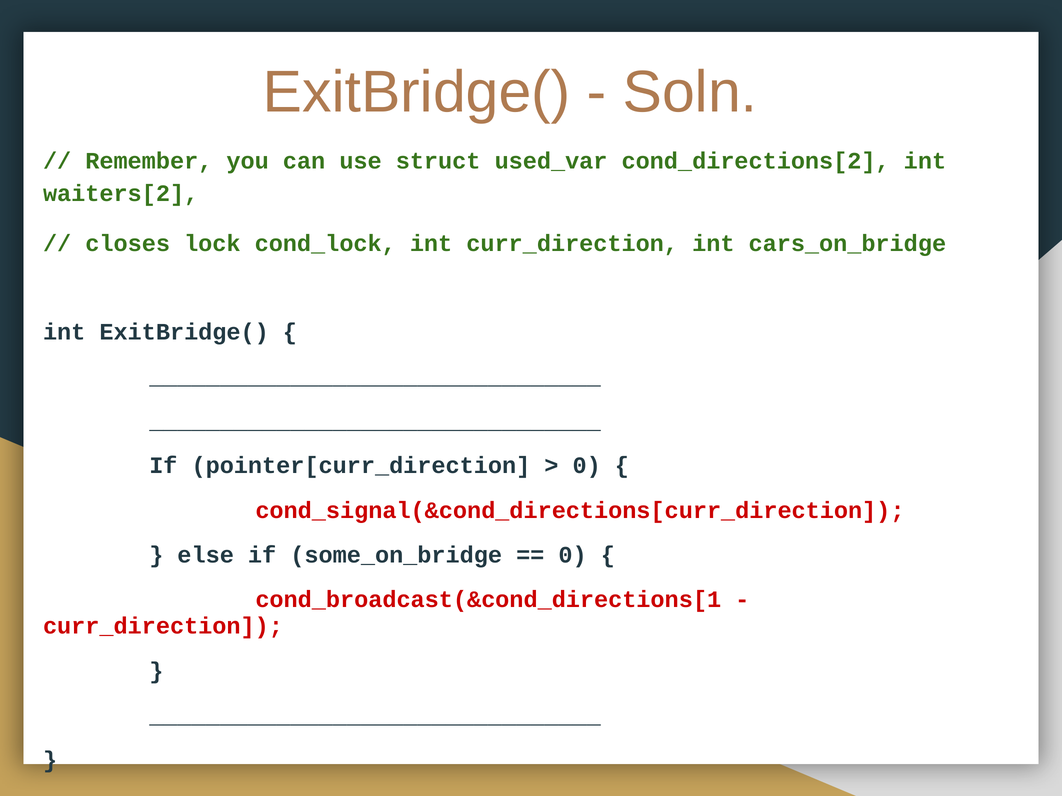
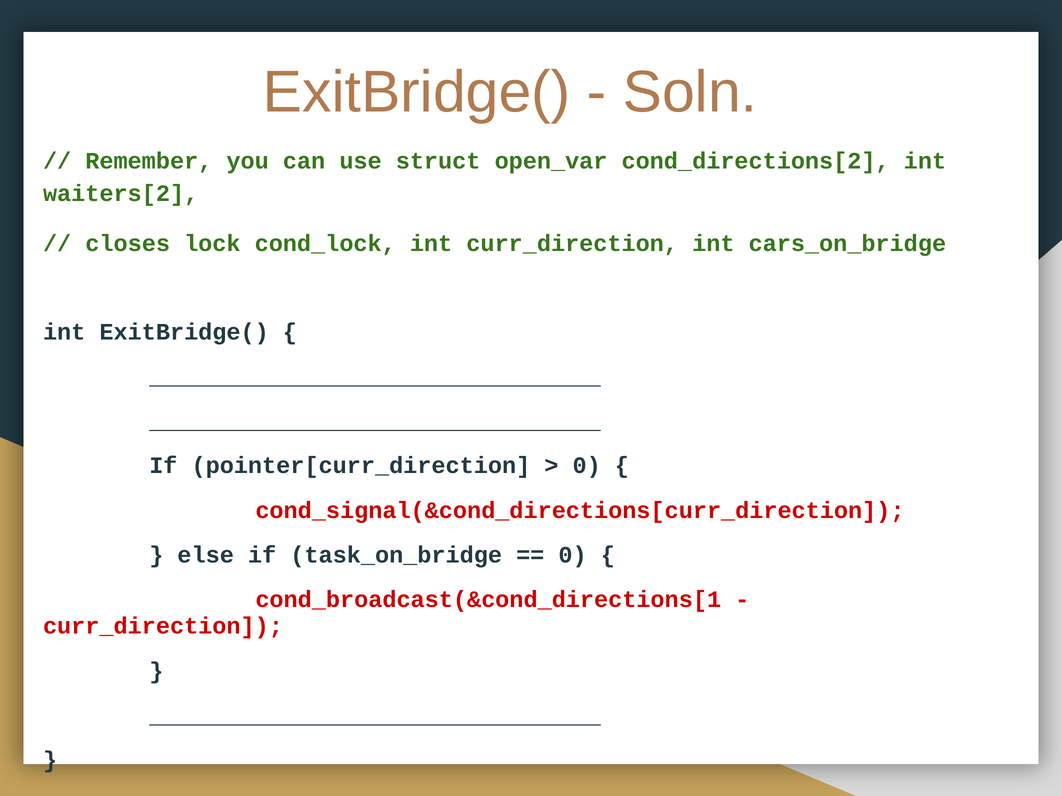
used_var: used_var -> open_var
some_on_bridge: some_on_bridge -> task_on_bridge
